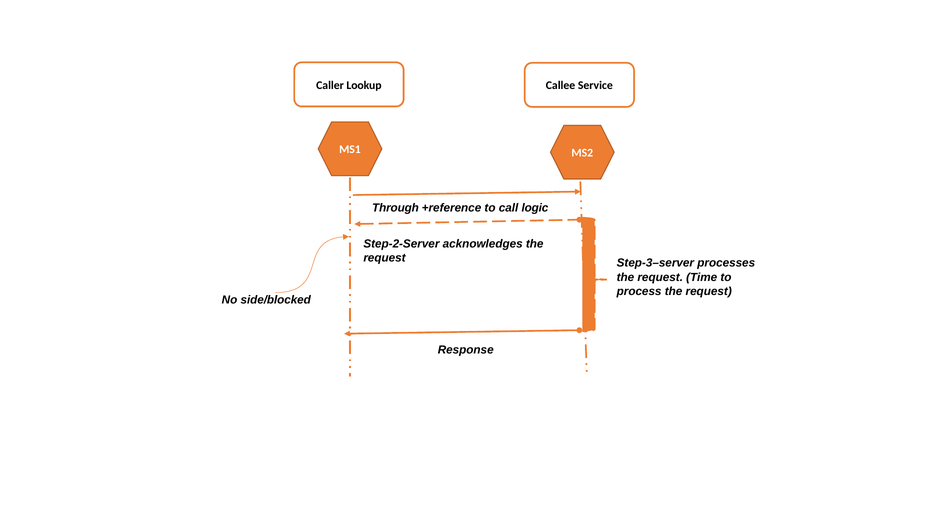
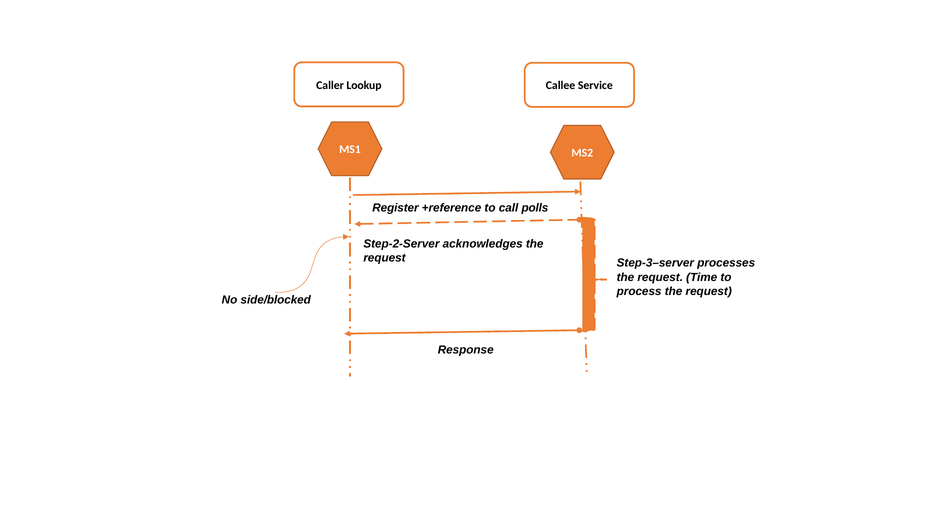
Through: Through -> Register
logic: logic -> polls
